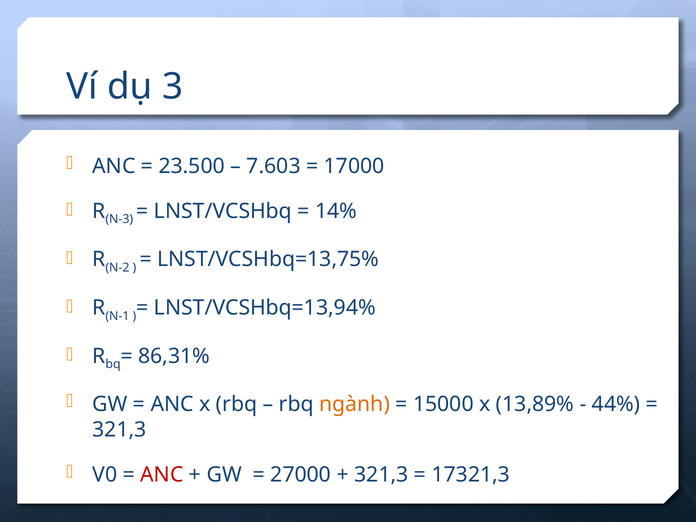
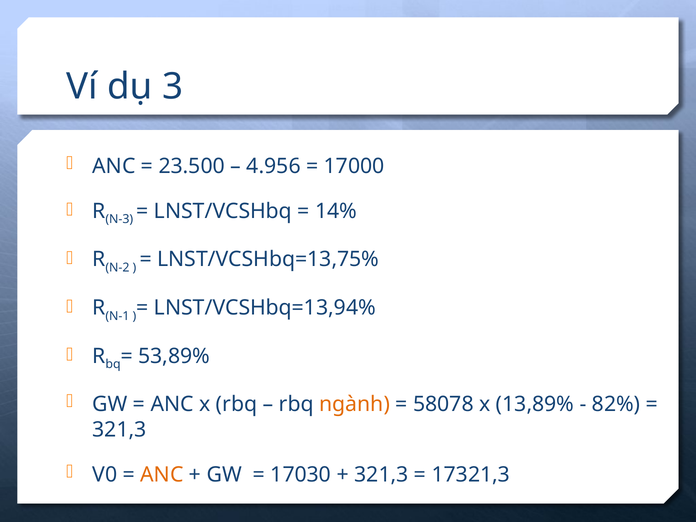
7.603: 7.603 -> 4.956
86,31%: 86,31% -> 53,89%
15000: 15000 -> 58078
44%: 44% -> 82%
ANC at (162, 475) colour: red -> orange
27000: 27000 -> 17030
